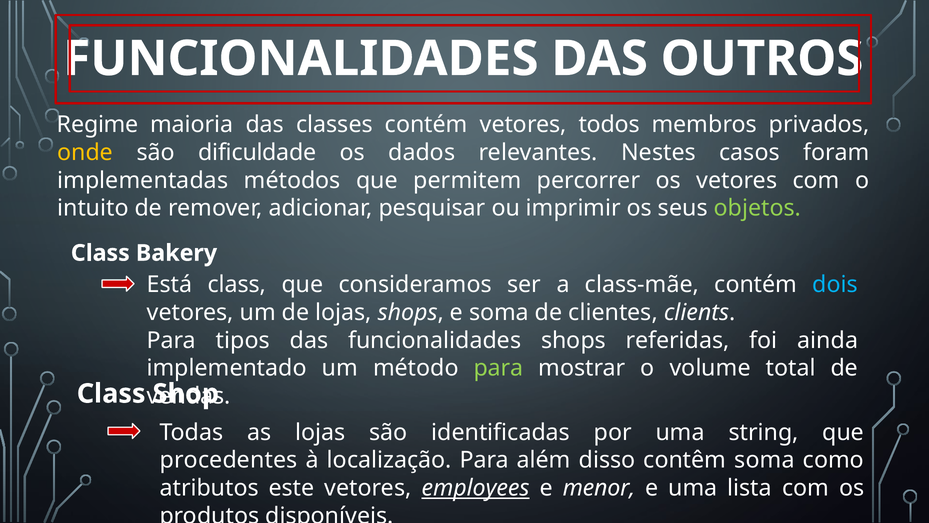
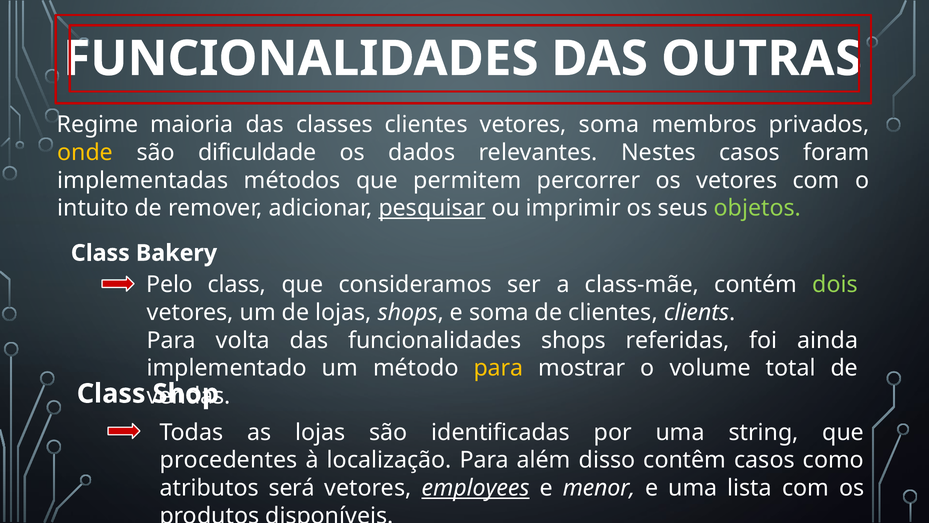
OUTROS: OUTROS -> OUTRAS
classes contém: contém -> clientes
vetores todos: todos -> soma
pesquisar underline: none -> present
Está: Está -> Pelo
dois colour: light blue -> light green
tipos: tipos -> volta
para at (499, 368) colour: light green -> yellow
contêm soma: soma -> casos
este: este -> será
